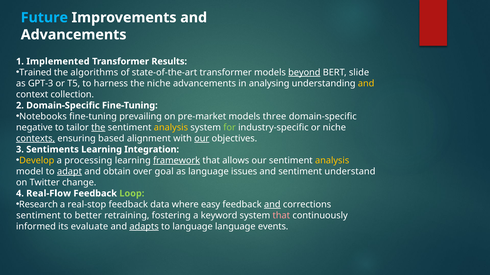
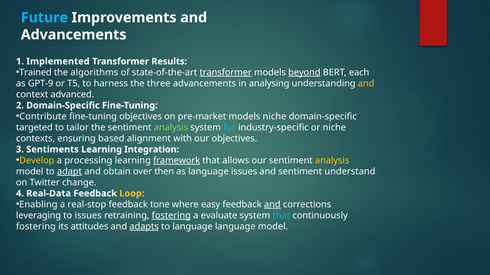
transformer at (226, 73) underline: none -> present
slide: slide -> each
GPT-3: GPT-3 -> GPT-9
the niche: niche -> three
collection: collection -> advanced
Notebooks: Notebooks -> Contribute
fine-tuning prevailing: prevailing -> objectives
models three: three -> niche
negative: negative -> targeted
the at (98, 128) underline: present -> none
analysis at (171, 128) colour: yellow -> light green
for colour: light green -> light blue
contexts underline: present -> none
our at (202, 139) underline: present -> none
goal: goal -> then
Real-Flow: Real-Flow -> Real-Data
Loop colour: light green -> yellow
Research: Research -> Enabling
data: data -> tone
sentiment at (38, 216): sentiment -> leveraging
to better: better -> issues
fostering at (171, 216) underline: none -> present
keyword: keyword -> evaluate
that at (281, 216) colour: pink -> light blue
informed at (36, 227): informed -> fostering
evaluate: evaluate -> attitudes
language events: events -> model
